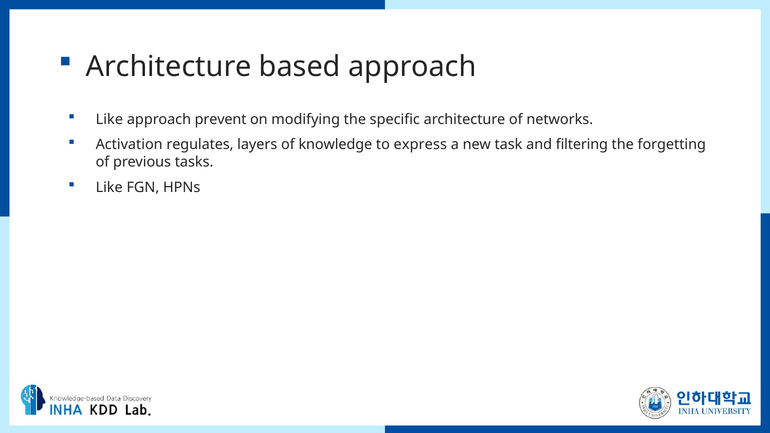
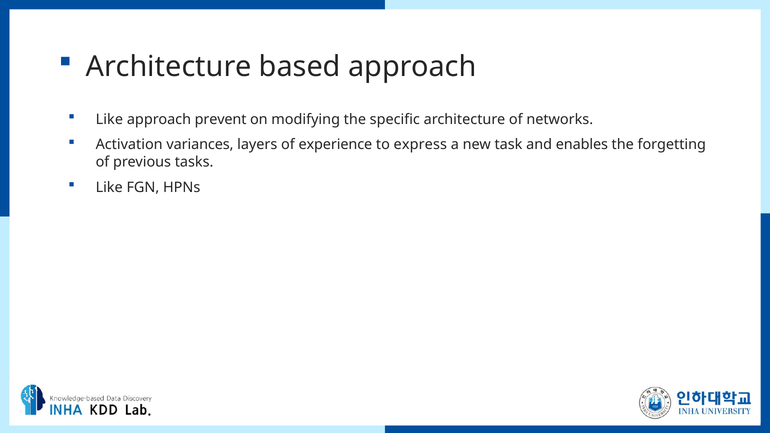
regulates: regulates -> variances
knowledge: knowledge -> experience
filtering: filtering -> enables
